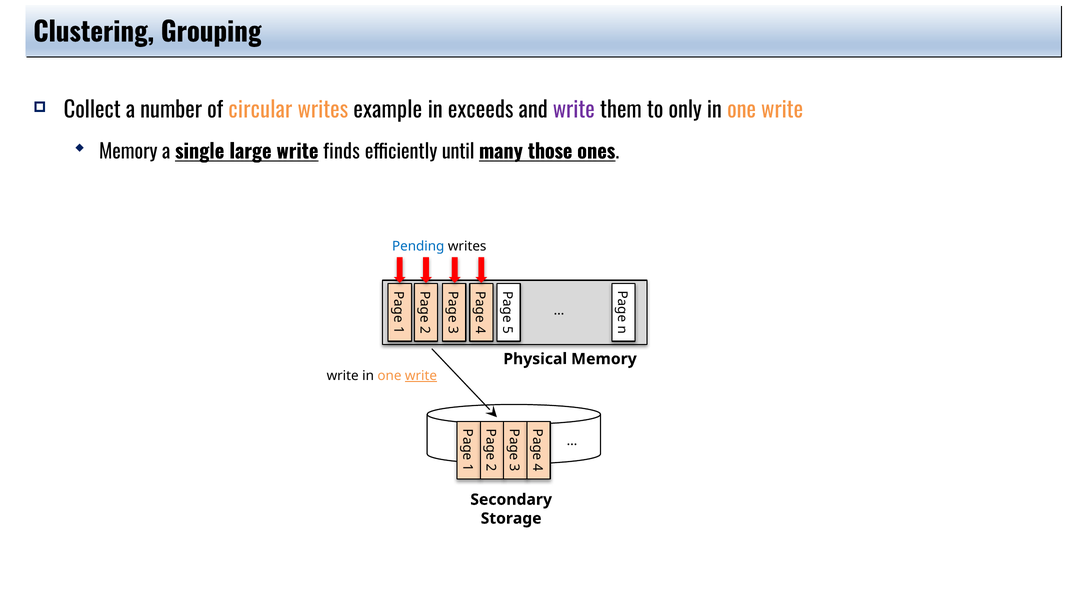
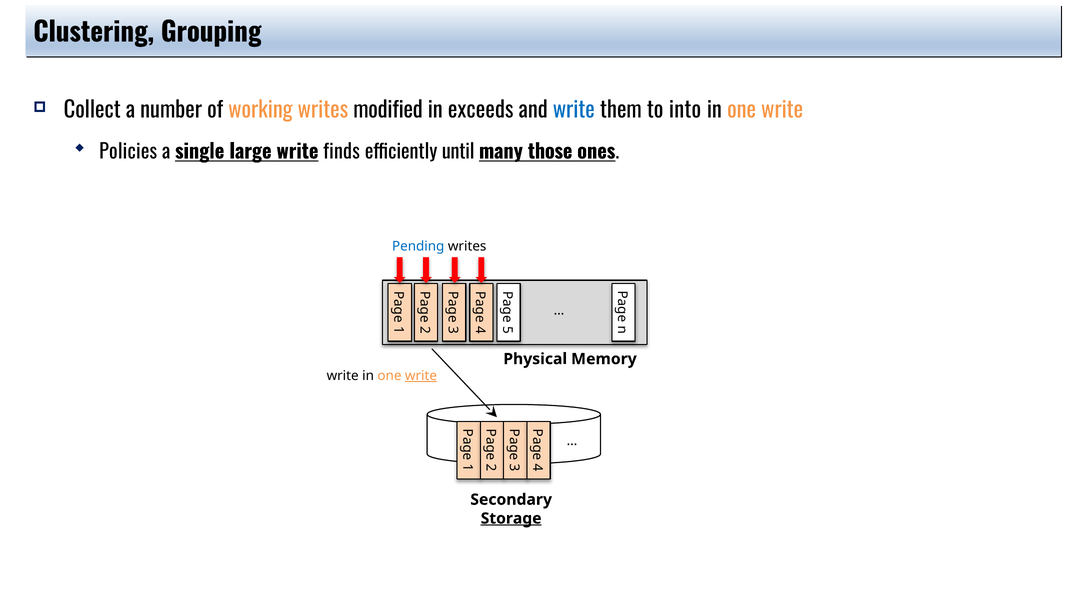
circular: circular -> working
example: example -> modified
write at (574, 110) colour: purple -> blue
only: only -> into
Memory at (128, 152): Memory -> Policies
Storage underline: none -> present
